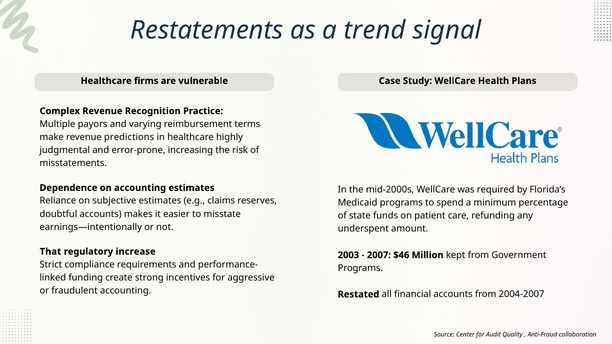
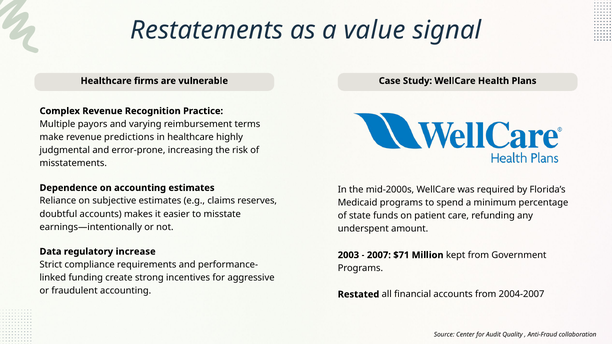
trend: trend -> value
That: That -> Data
$46: $46 -> $71
